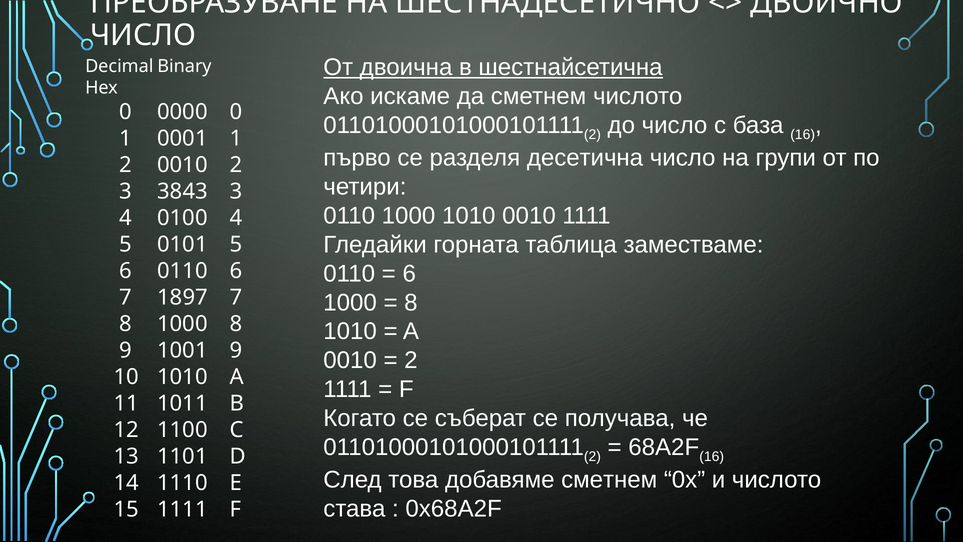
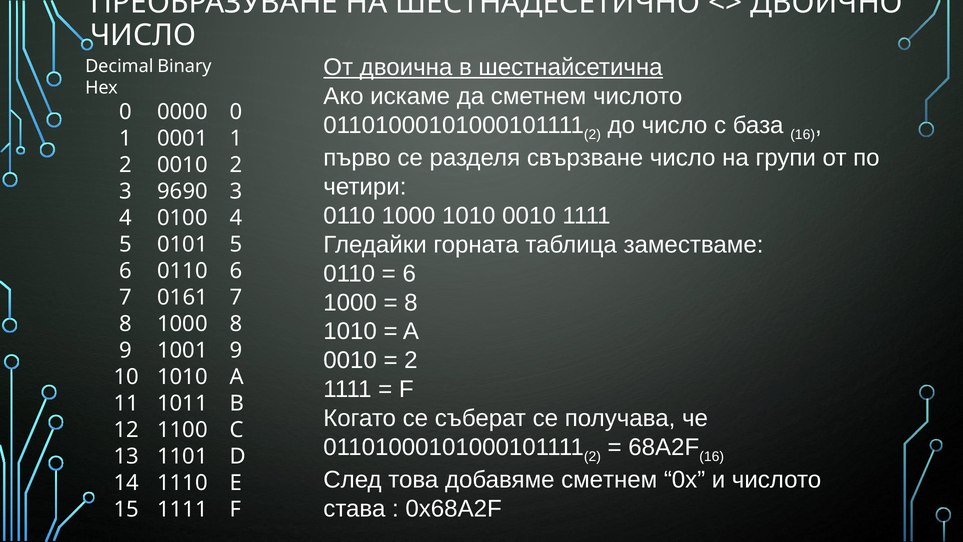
десетична: десетична -> свързване
3843: 3843 -> 9690
1897: 1897 -> 0161
